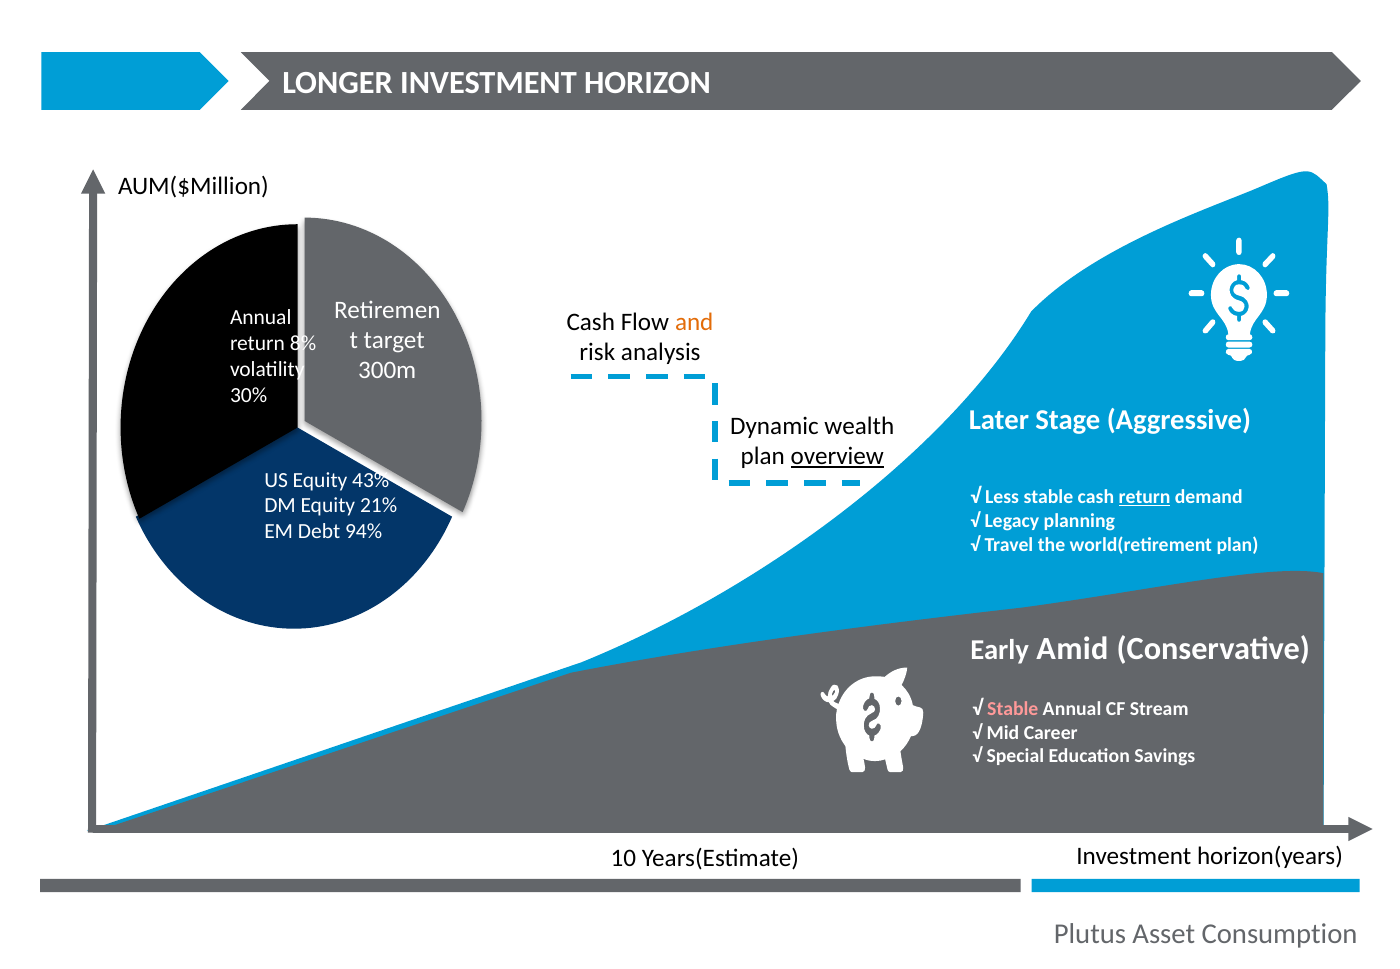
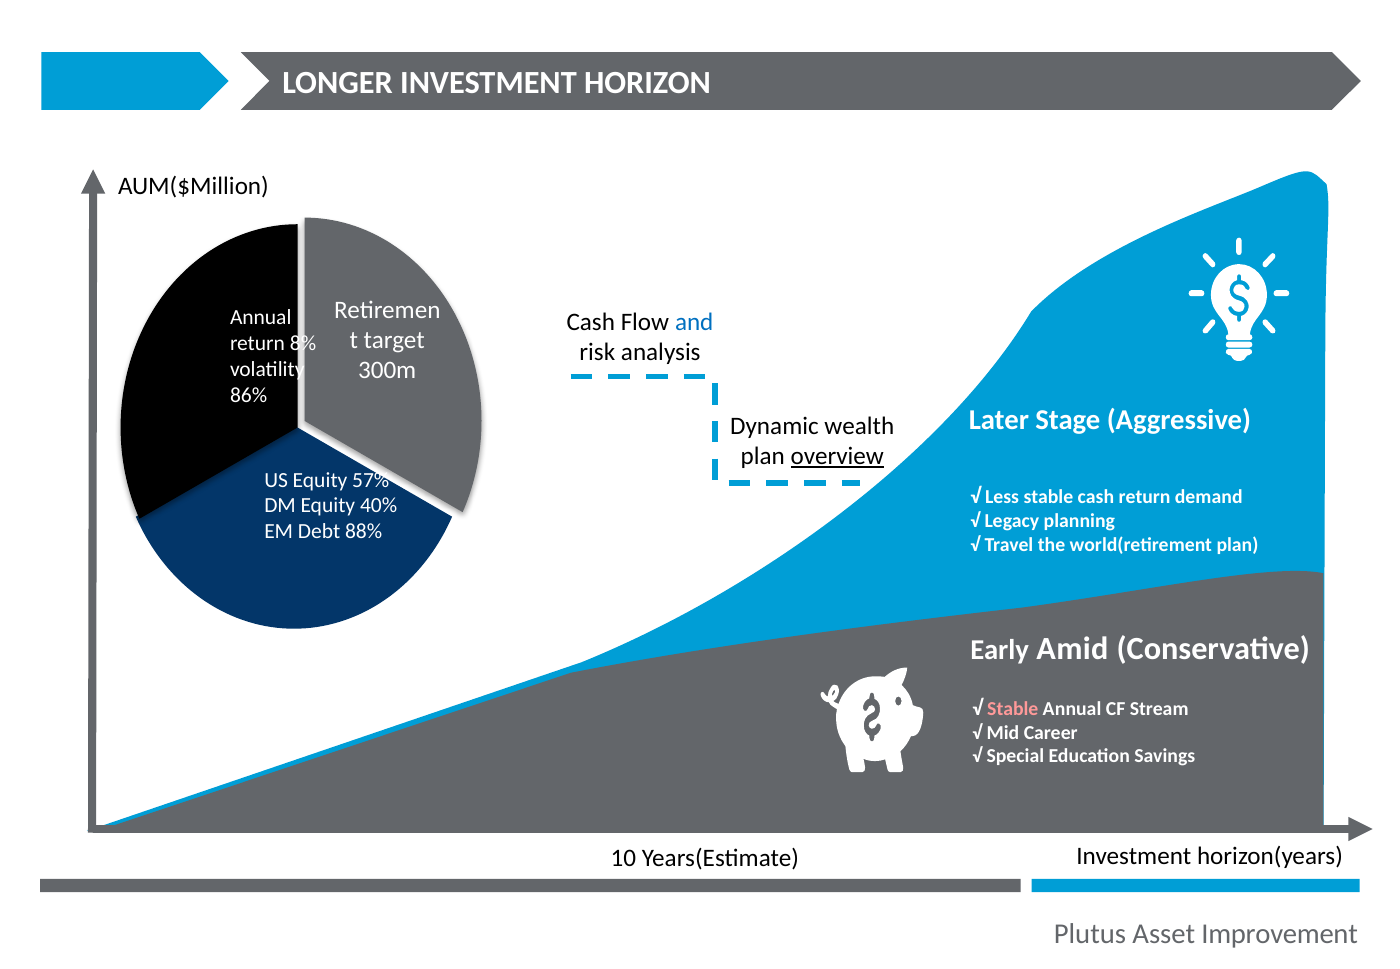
and colour: orange -> blue
30%: 30% -> 86%
43%: 43% -> 57%
return at (1145, 497) underline: present -> none
21%: 21% -> 40%
94%: 94% -> 88%
Consumption: Consumption -> Improvement
